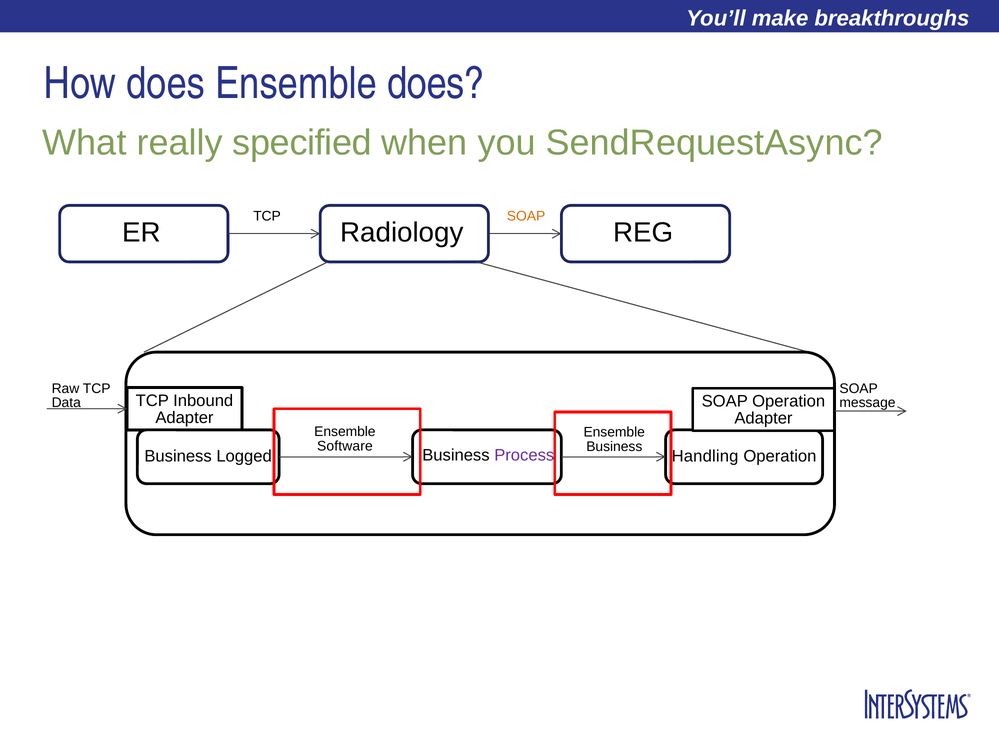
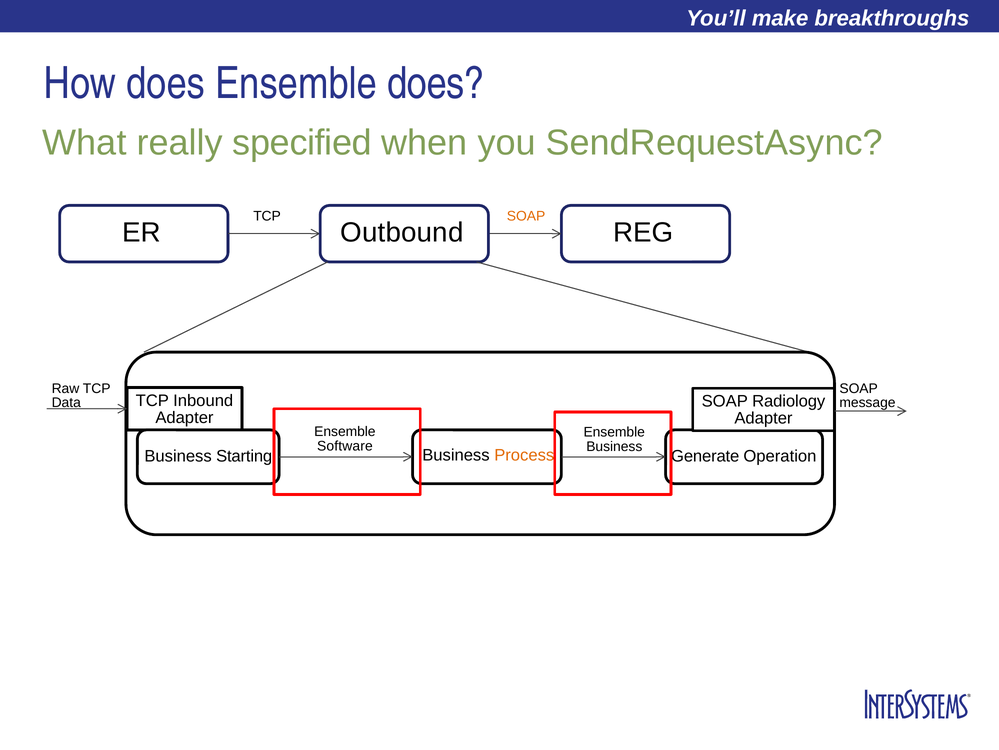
Radiology: Radiology -> Outbound
SOAP Operation: Operation -> Radiology
Logged: Logged -> Starting
Process colour: purple -> orange
Handling: Handling -> Generate
